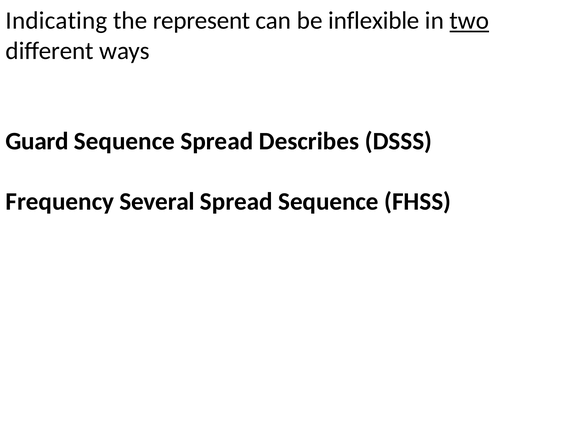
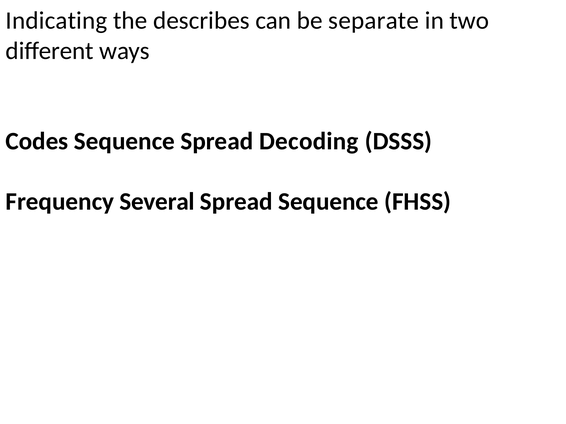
represent: represent -> describes
inflexible: inflexible -> separate
two underline: present -> none
Guard: Guard -> Codes
Describes: Describes -> Decoding
